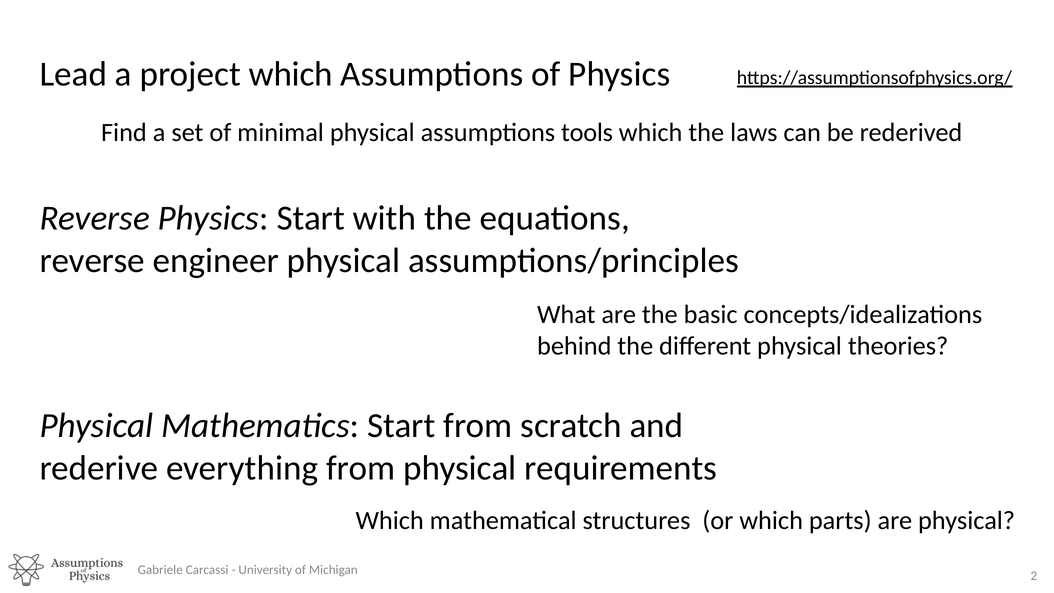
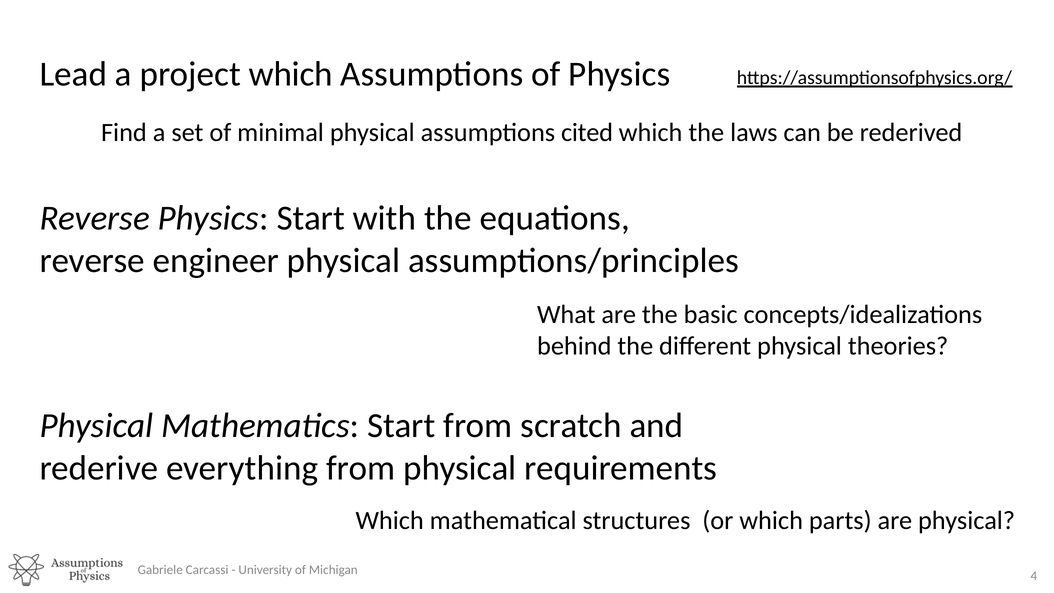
tools: tools -> cited
2: 2 -> 4
